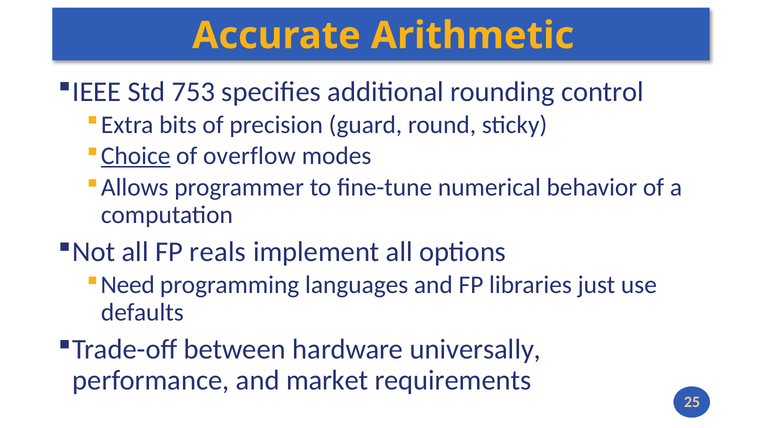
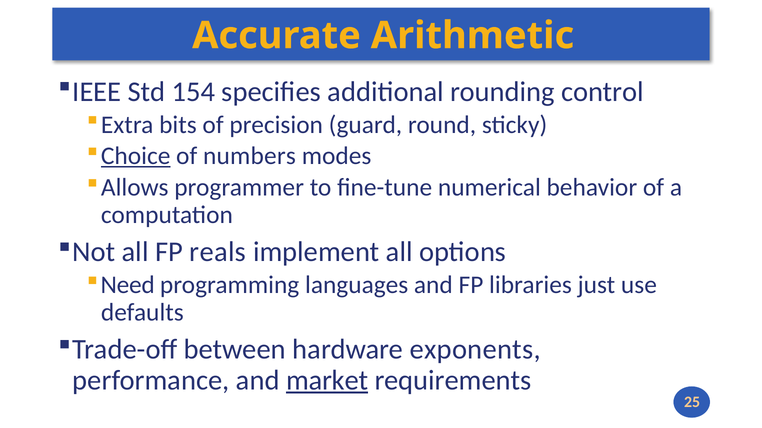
753: 753 -> 154
overflow: overflow -> numbers
universally: universally -> exponents
market underline: none -> present
